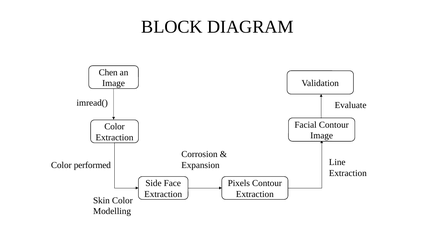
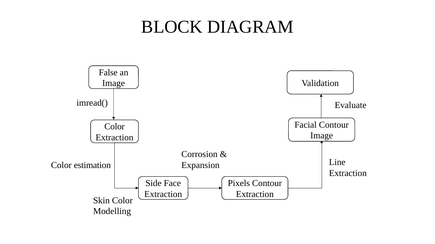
Chen: Chen -> False
performed: performed -> estimation
